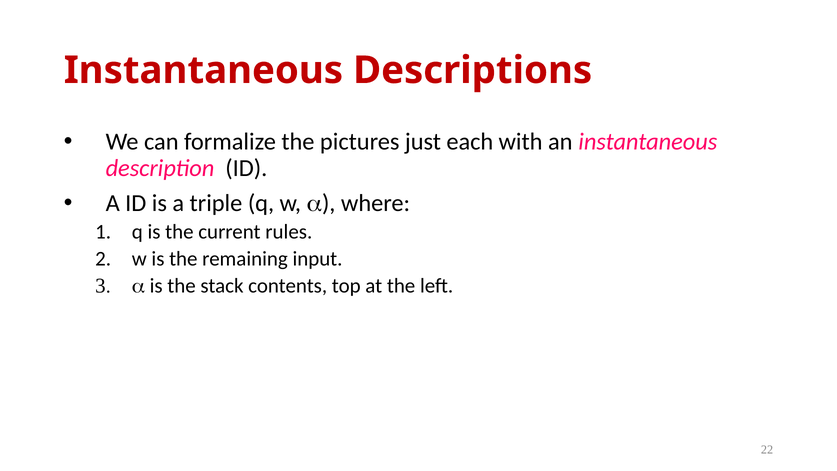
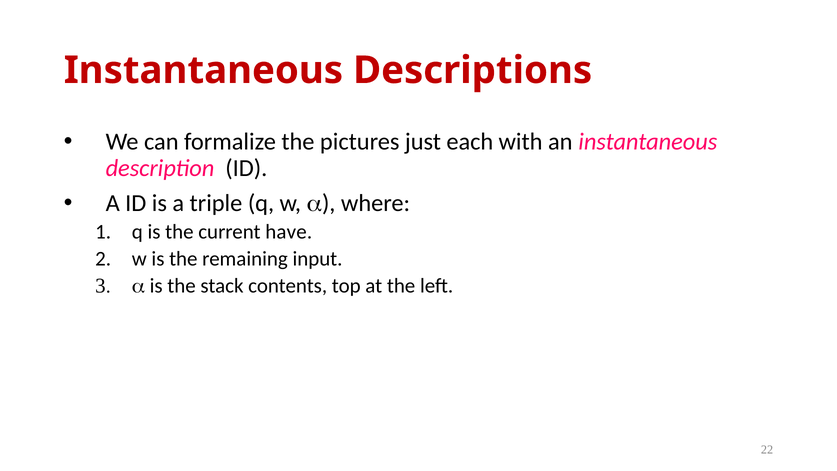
rules: rules -> have
